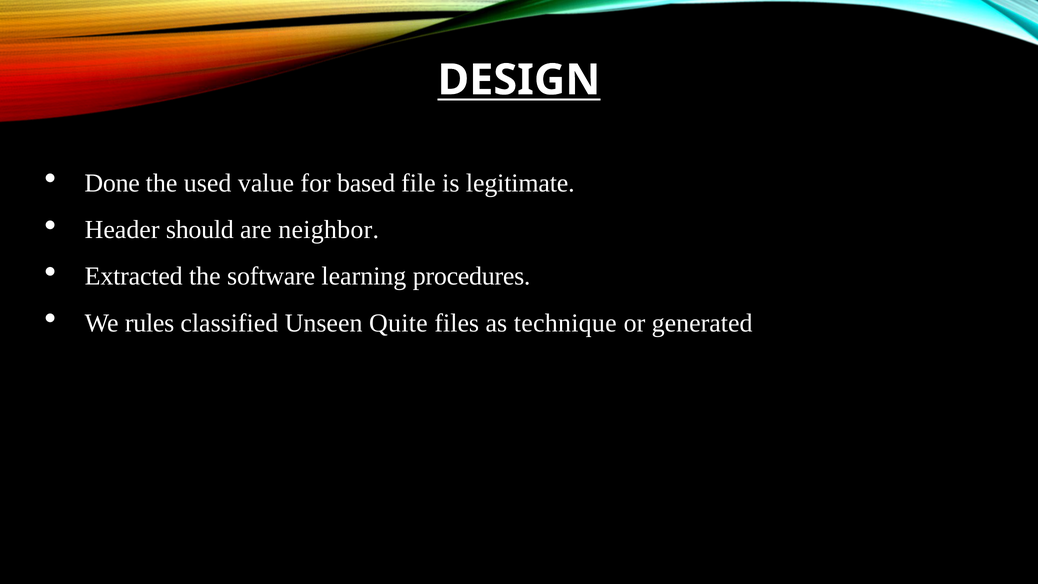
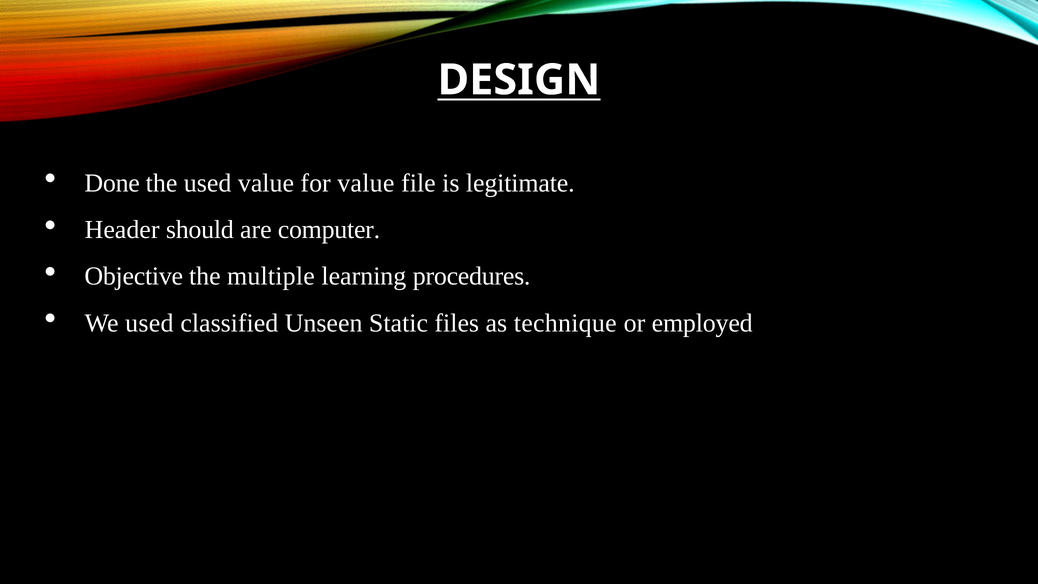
for based: based -> value
neighbor: neighbor -> computer
Extracted: Extracted -> Objective
software: software -> multiple
We rules: rules -> used
Quite: Quite -> Static
generated: generated -> employed
